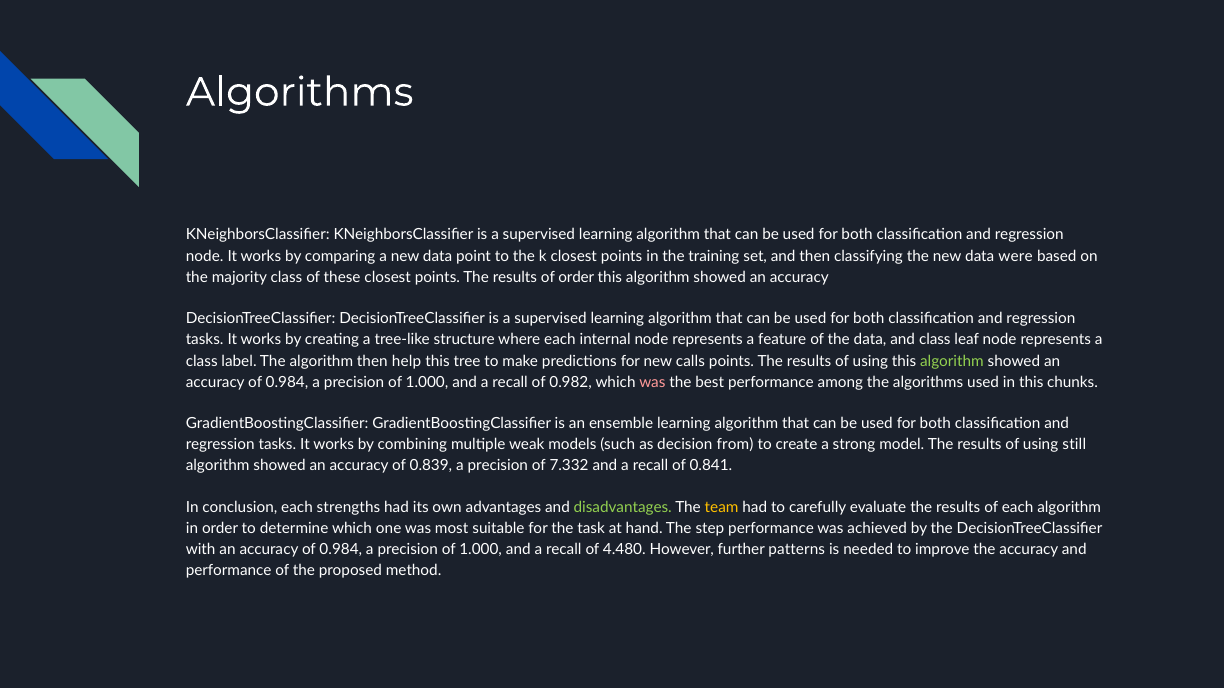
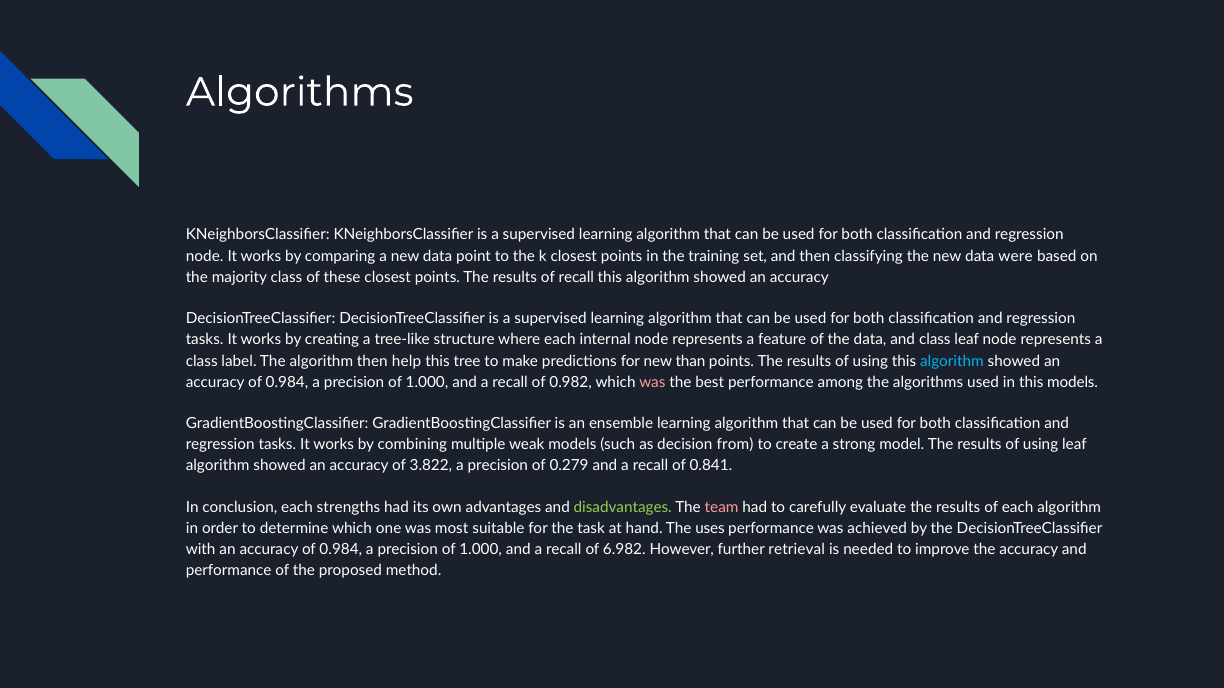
of order: order -> recall
calls: calls -> than
algorithm at (952, 361) colour: light green -> light blue
this chunks: chunks -> models
using still: still -> leaf
0.839: 0.839 -> 3.822
7.332: 7.332 -> 0.279
team colour: yellow -> pink
step: step -> uses
4.480: 4.480 -> 6.982
patterns: patterns -> retrieval
